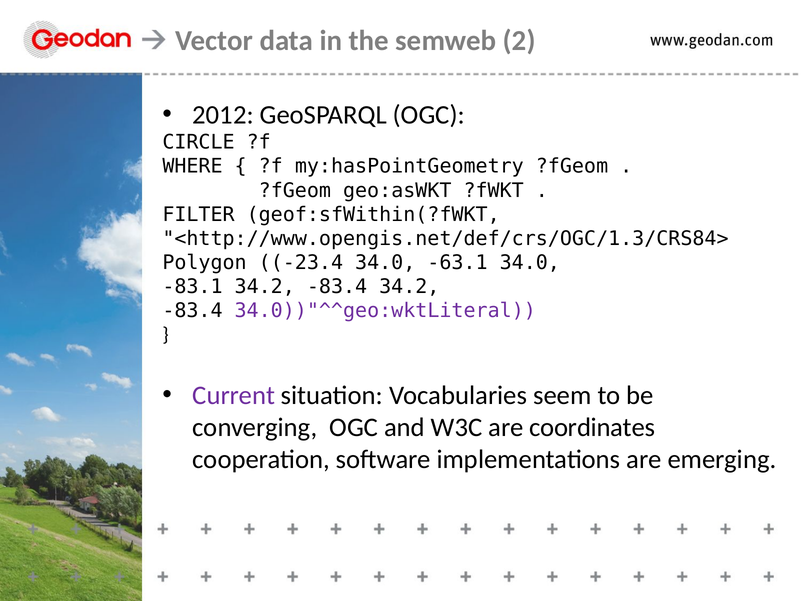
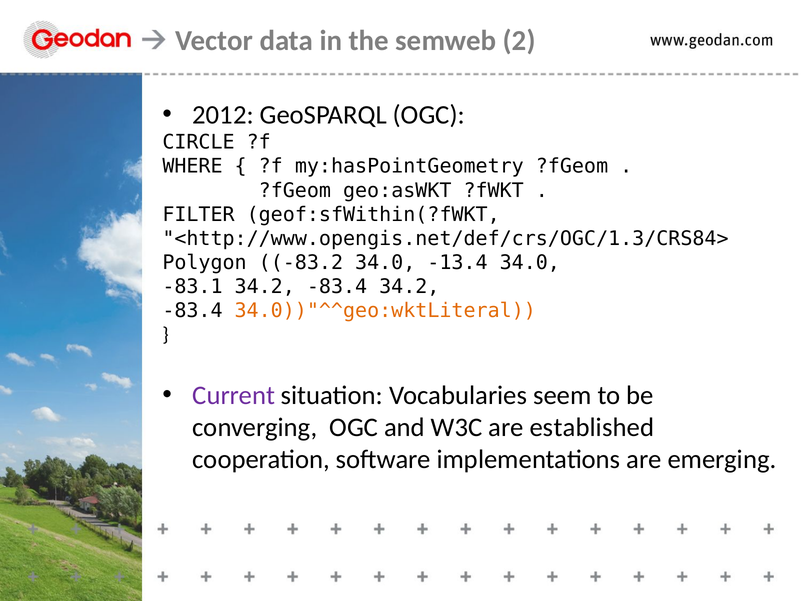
-23.4: -23.4 -> -83.2
-63.1: -63.1 -> -13.4
34.0))"^^geo:wktLiteral colour: purple -> orange
coordinates: coordinates -> established
